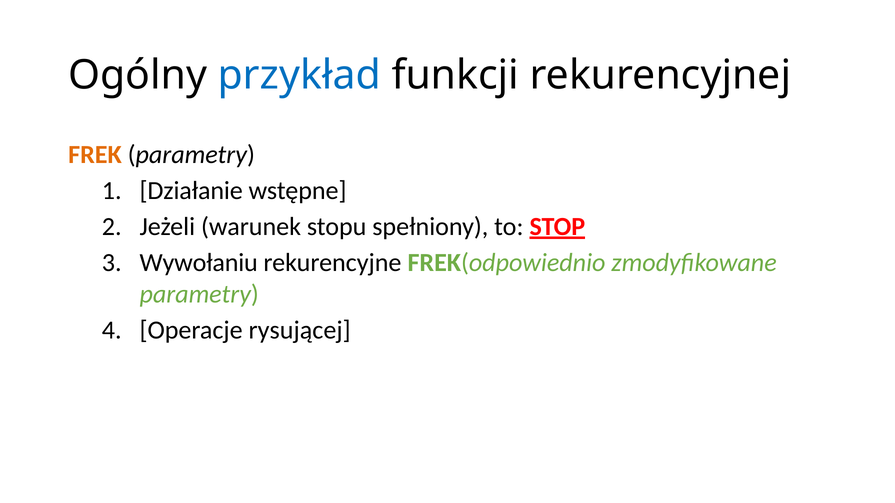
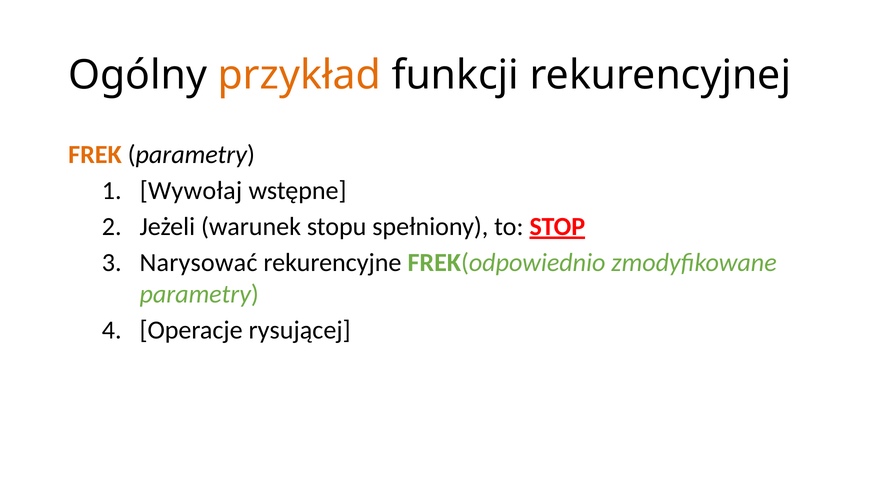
przykład colour: blue -> orange
Działanie: Działanie -> Wywołaj
Wywołaniu: Wywołaniu -> Narysować
